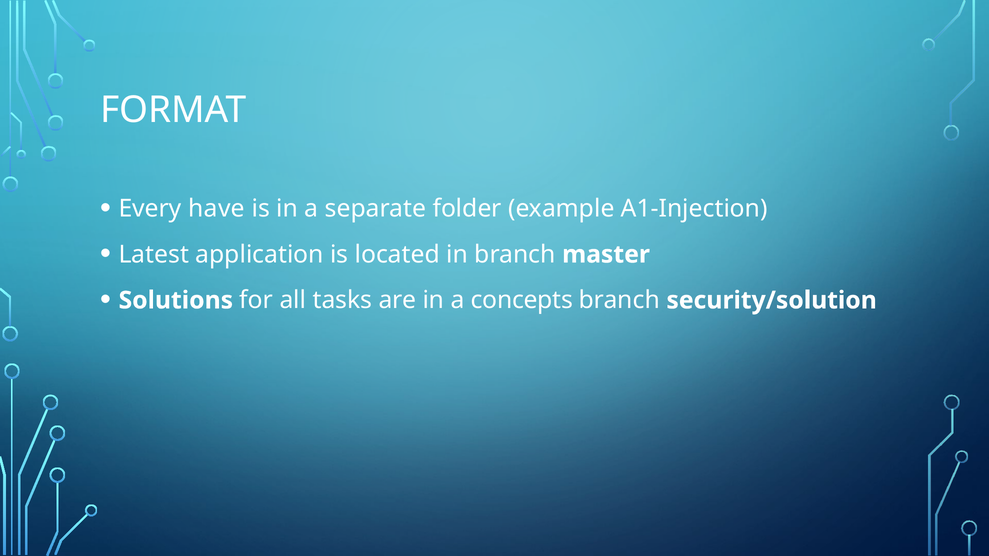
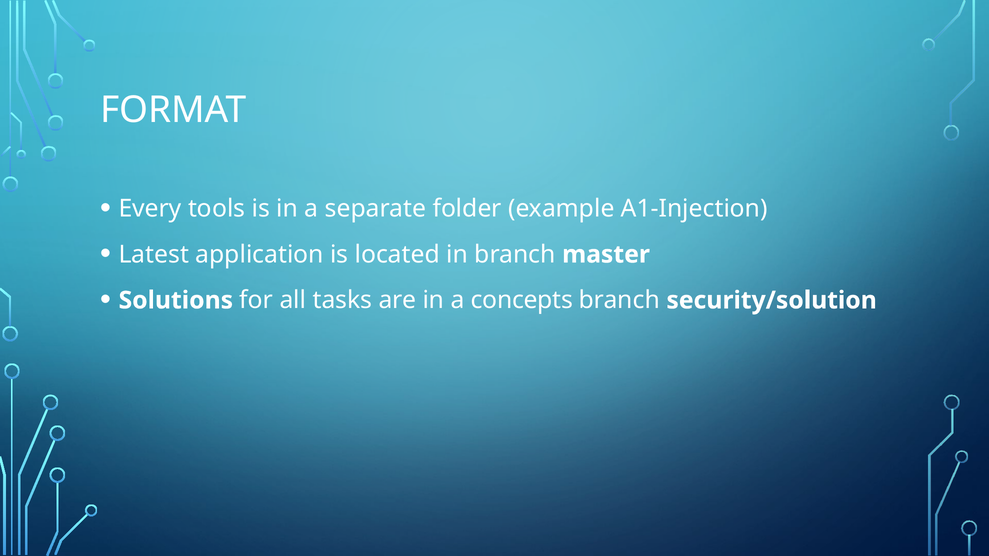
have: have -> tools
